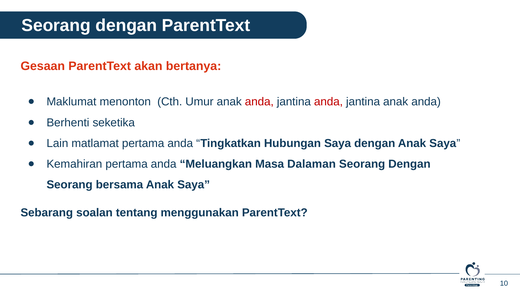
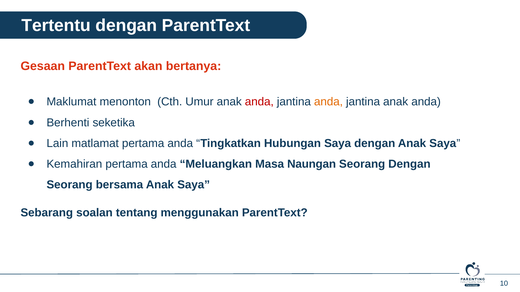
Seorang at (56, 25): Seorang -> Tertentu
anda at (328, 102) colour: red -> orange
Dalaman: Dalaman -> Naungan
